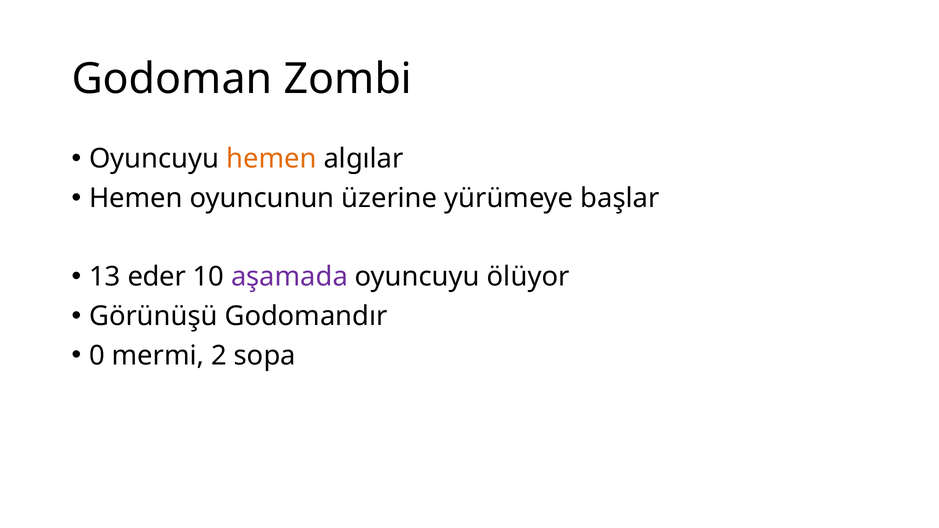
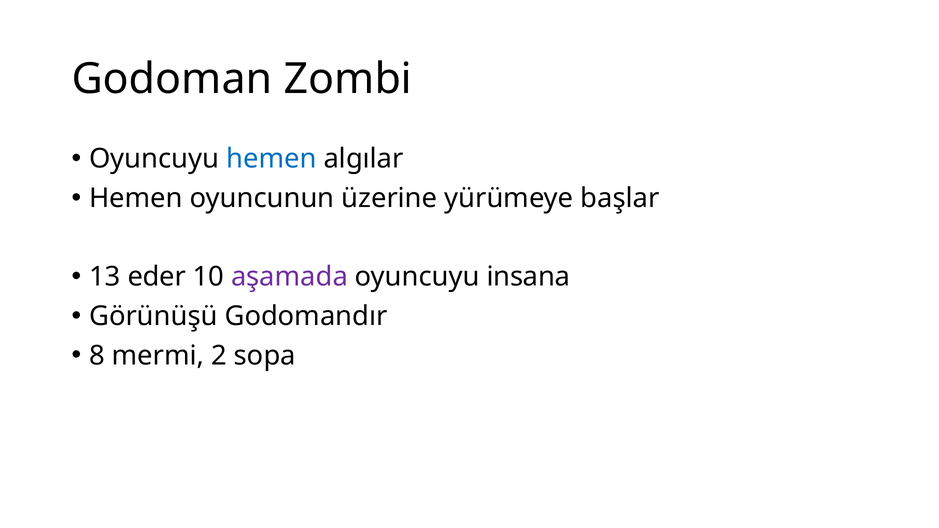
hemen at (271, 159) colour: orange -> blue
ölüyor: ölüyor -> insana
0: 0 -> 8
